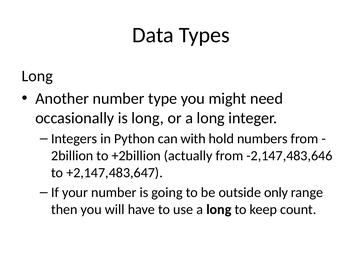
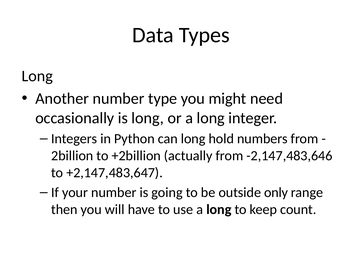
can with: with -> long
